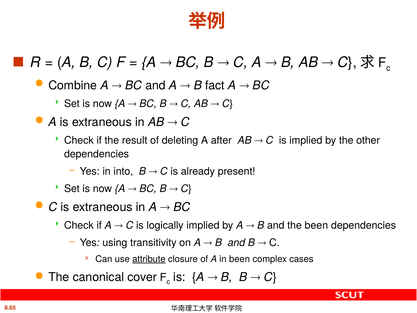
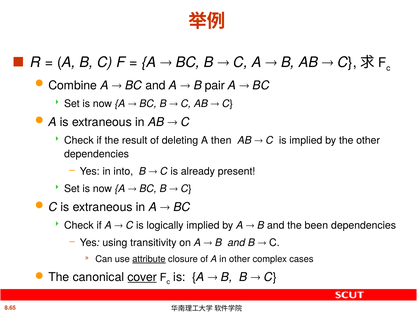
fact: fact -> pair
after: after -> then
in been: been -> other
cover underline: none -> present
